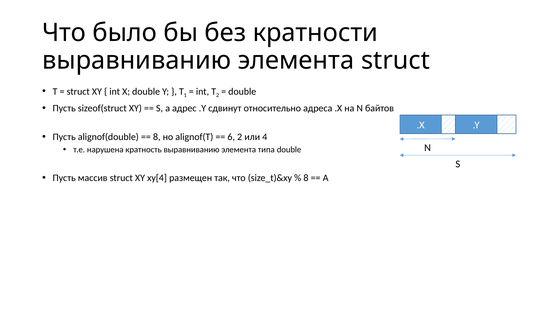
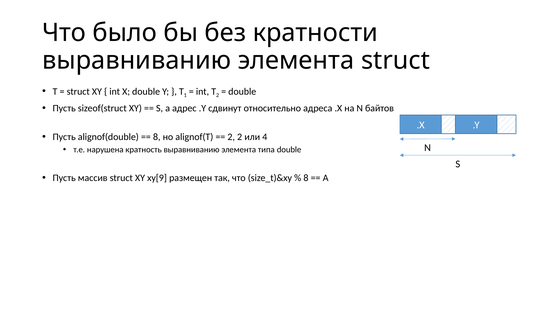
6 at (231, 137): 6 -> 2
xy[4: xy[4 -> xy[9
